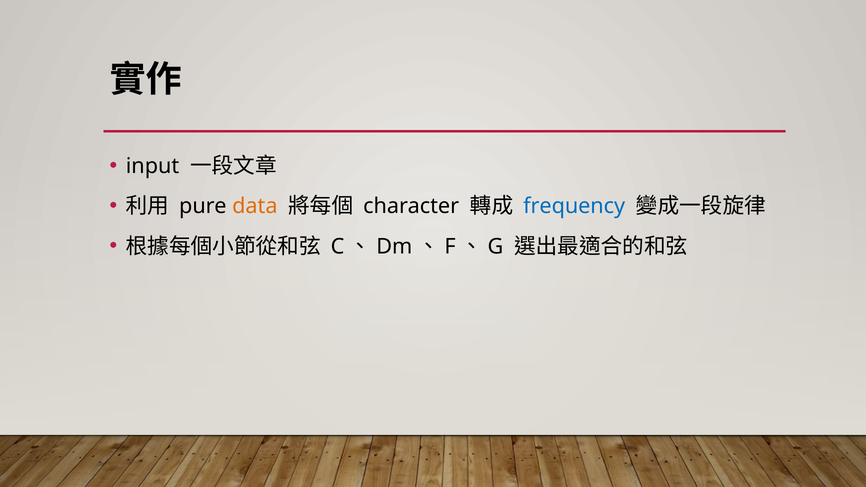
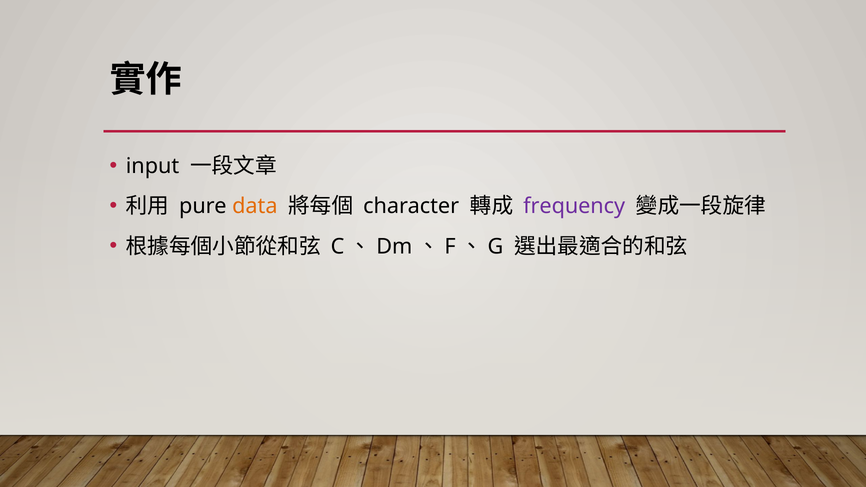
frequency colour: blue -> purple
